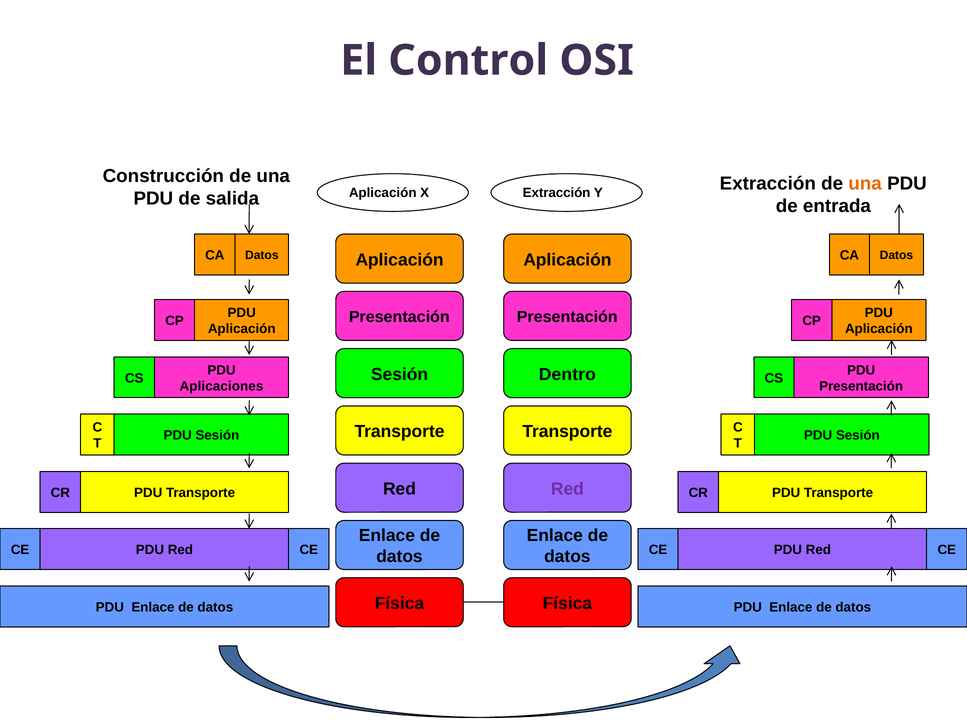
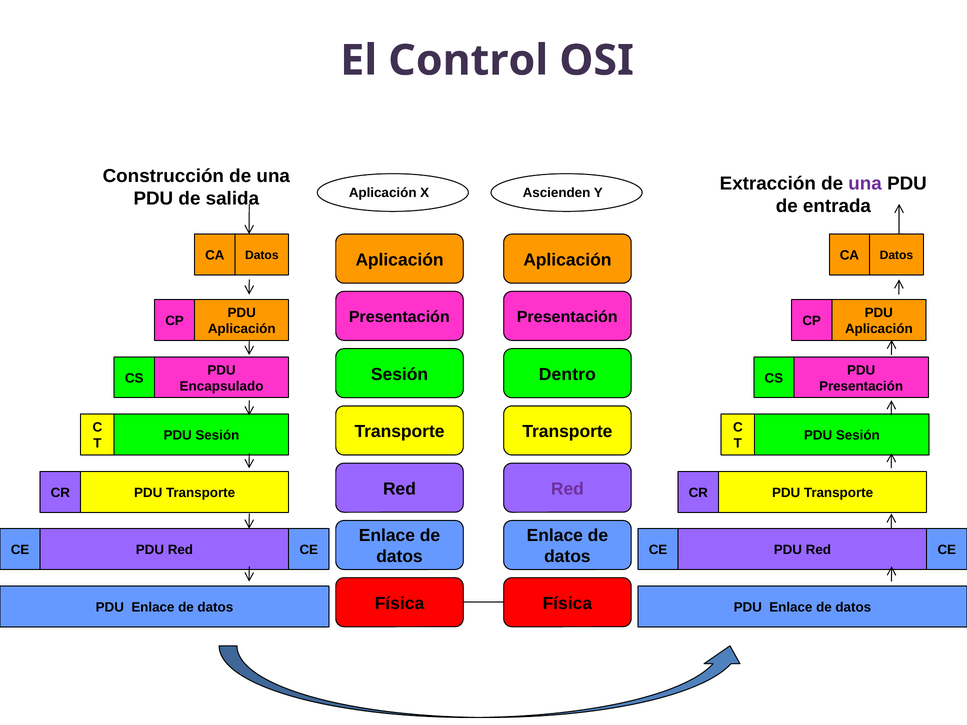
una at (865, 184) colour: orange -> purple
X Extracción: Extracción -> Ascienden
Aplicaciones: Aplicaciones -> Encapsulado
